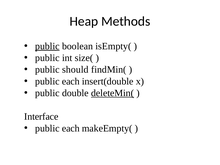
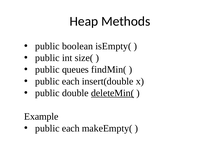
public at (47, 46) underline: present -> none
should: should -> queues
Interface: Interface -> Example
